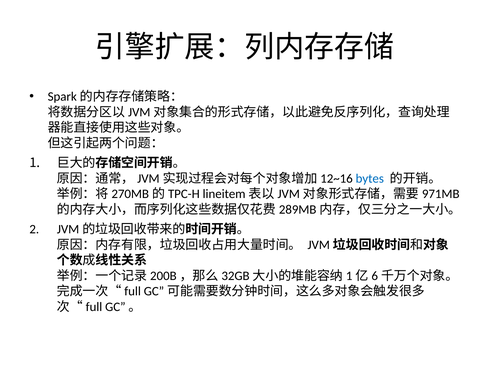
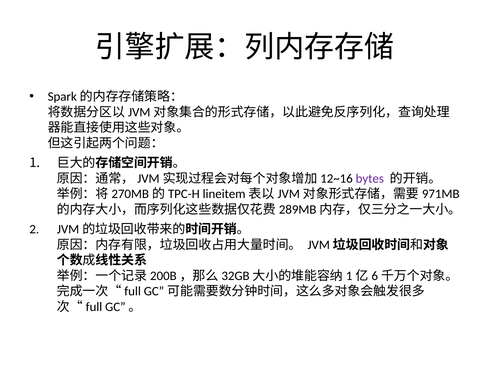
bytes colour: blue -> purple
